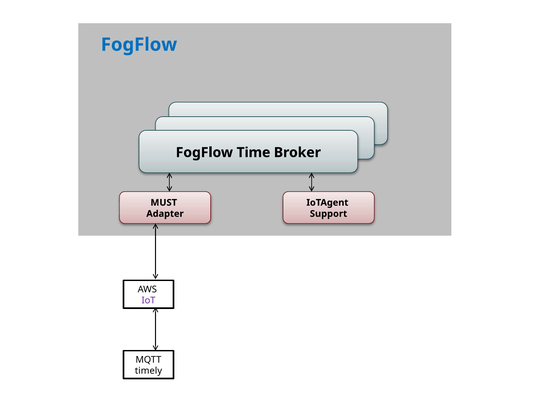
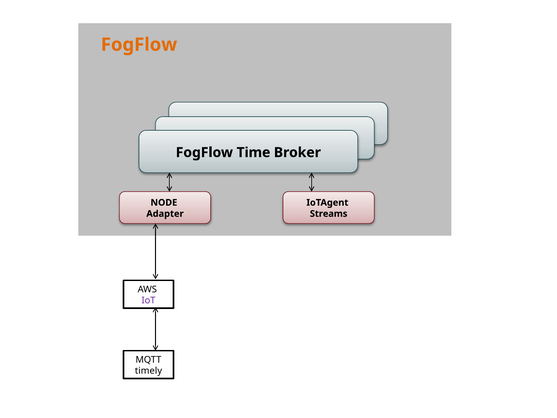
FogFlow at (139, 45) colour: blue -> orange
MUST: MUST -> NODE
Support: Support -> Streams
